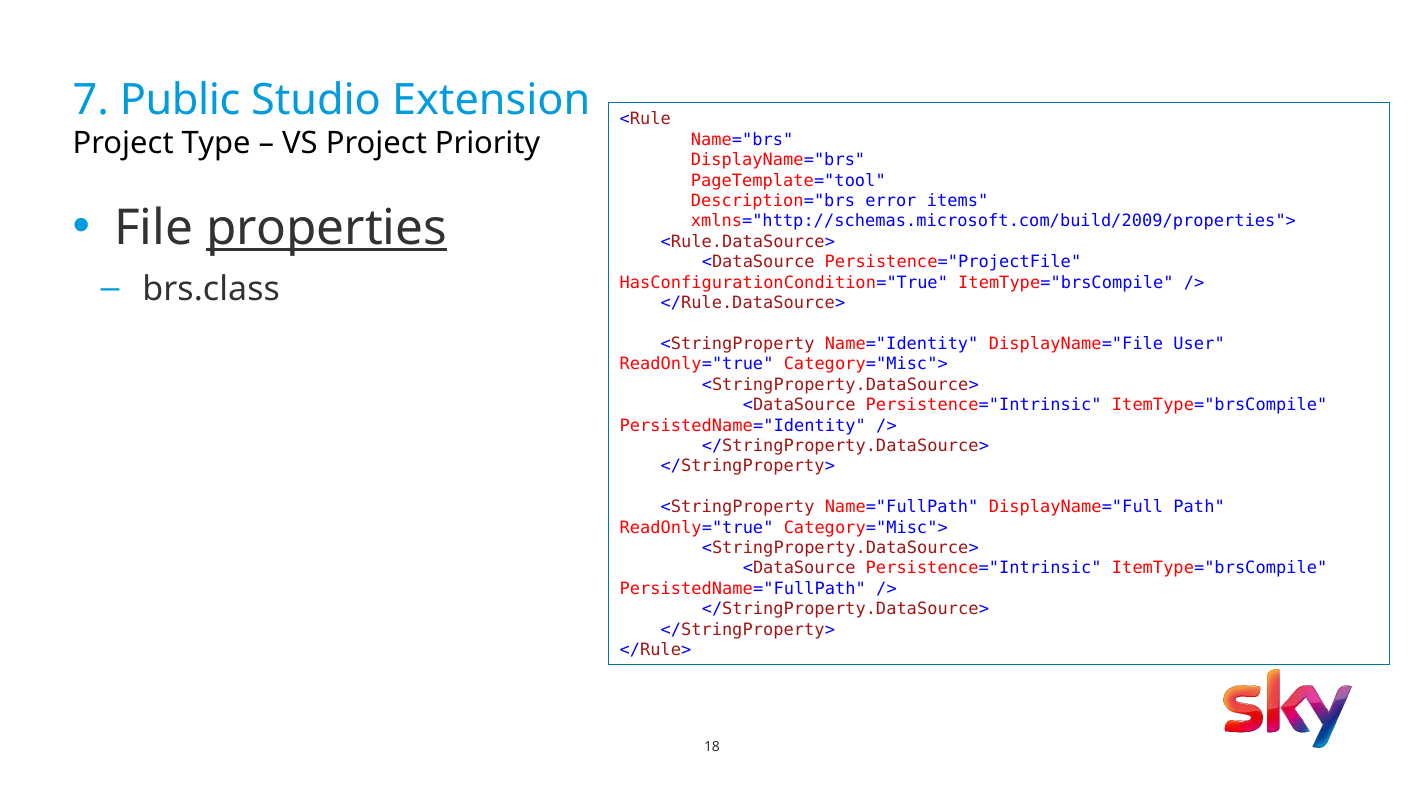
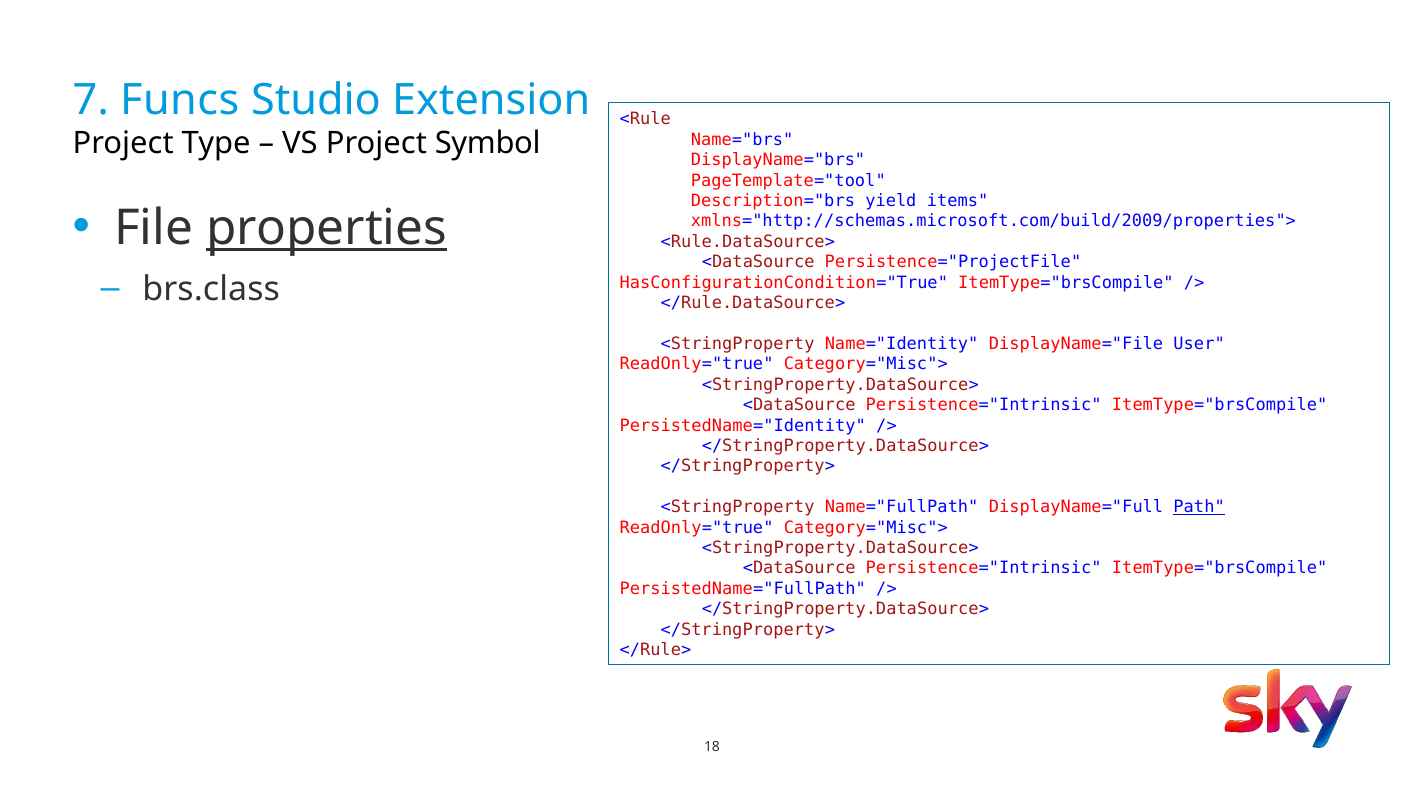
Public: Public -> Funcs
Priority: Priority -> Symbol
error: error -> yield
Path underline: none -> present
